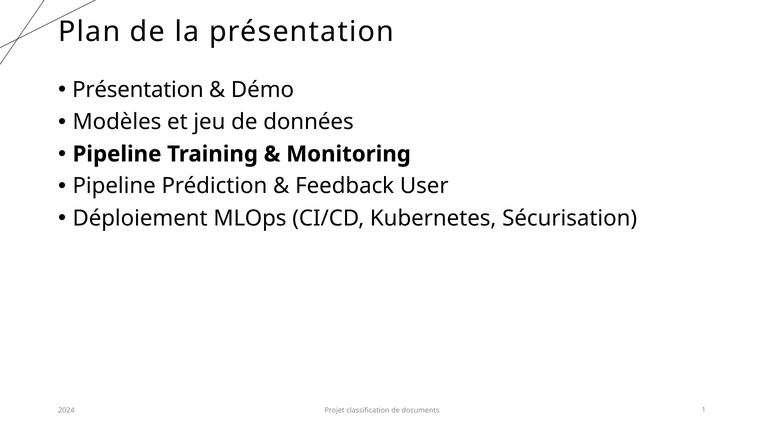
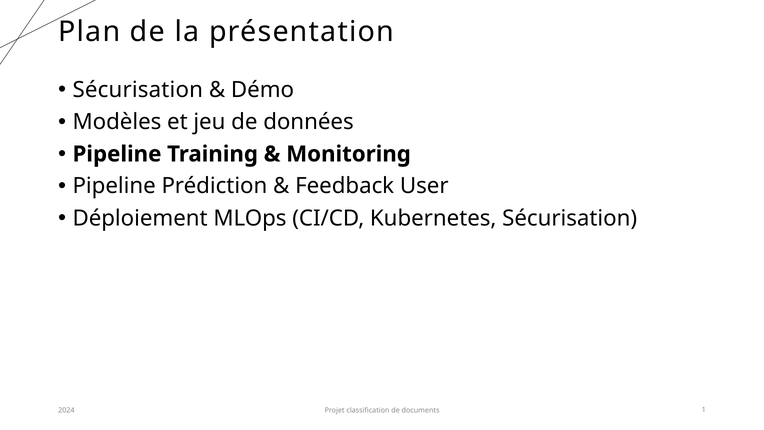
Présentation at (138, 90): Présentation -> Sécurisation
